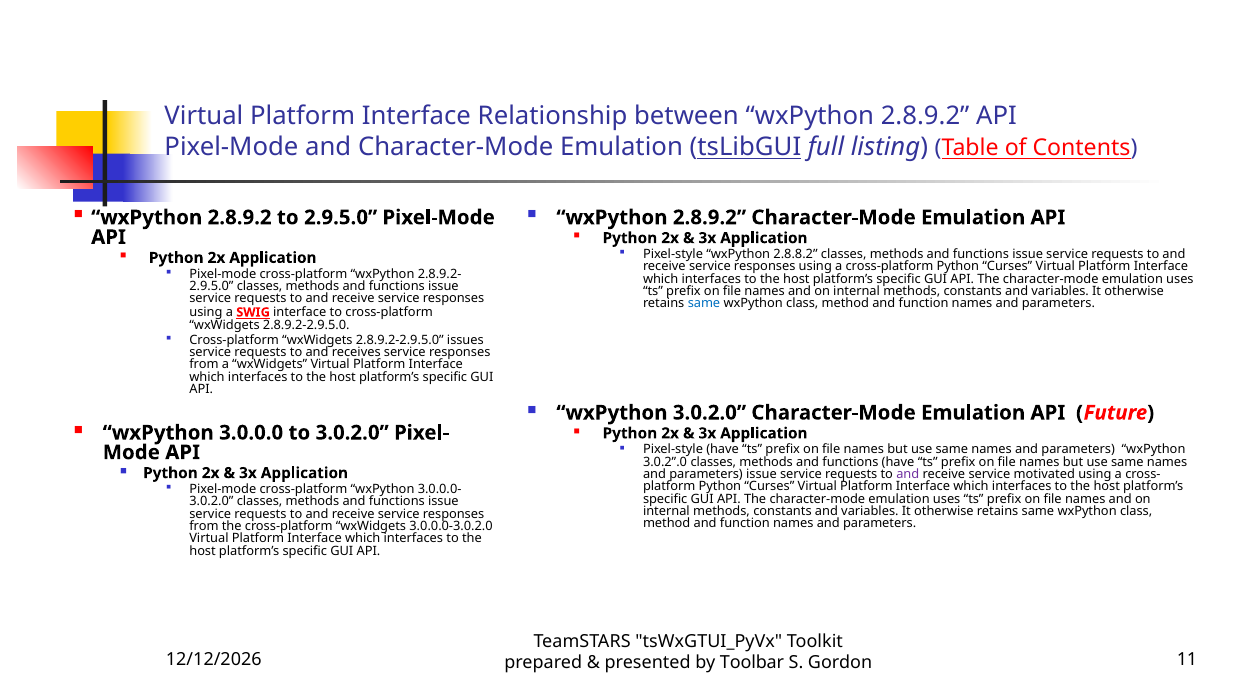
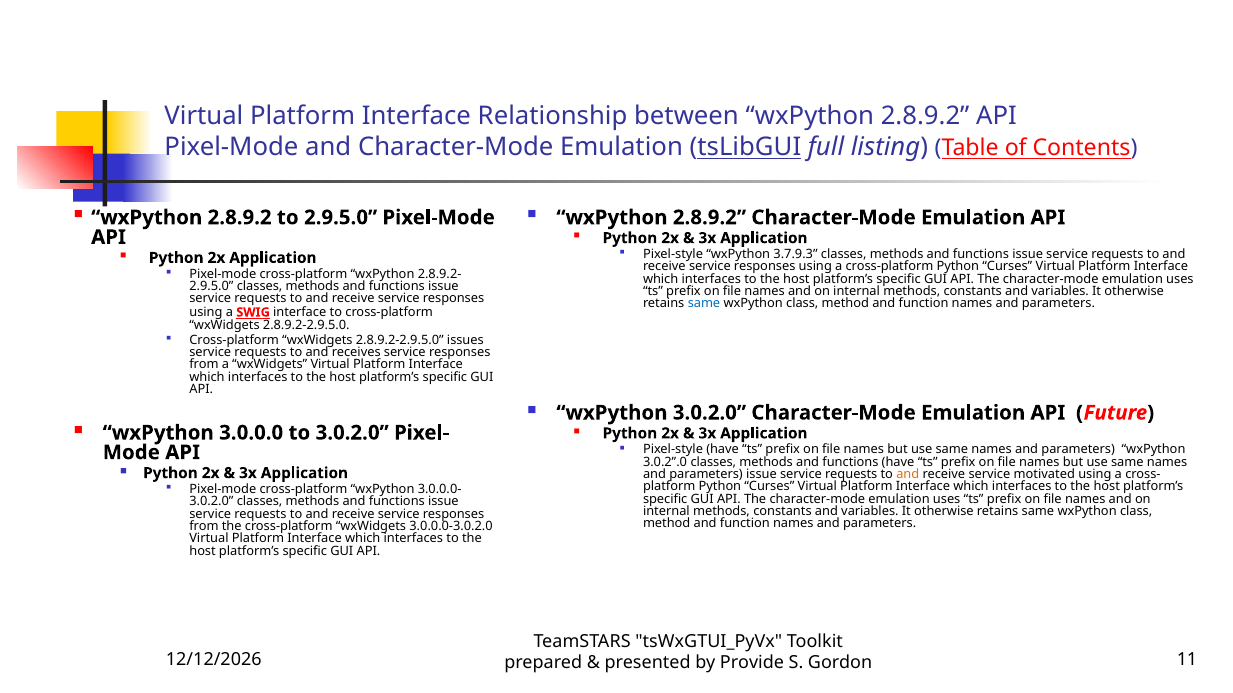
2.8.8.2: 2.8.8.2 -> 3.7.9.3
and at (908, 475) colour: purple -> orange
Toolbar: Toolbar -> Provide
